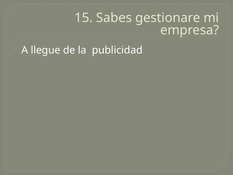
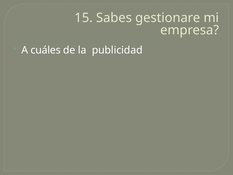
llegue: llegue -> cuáles
